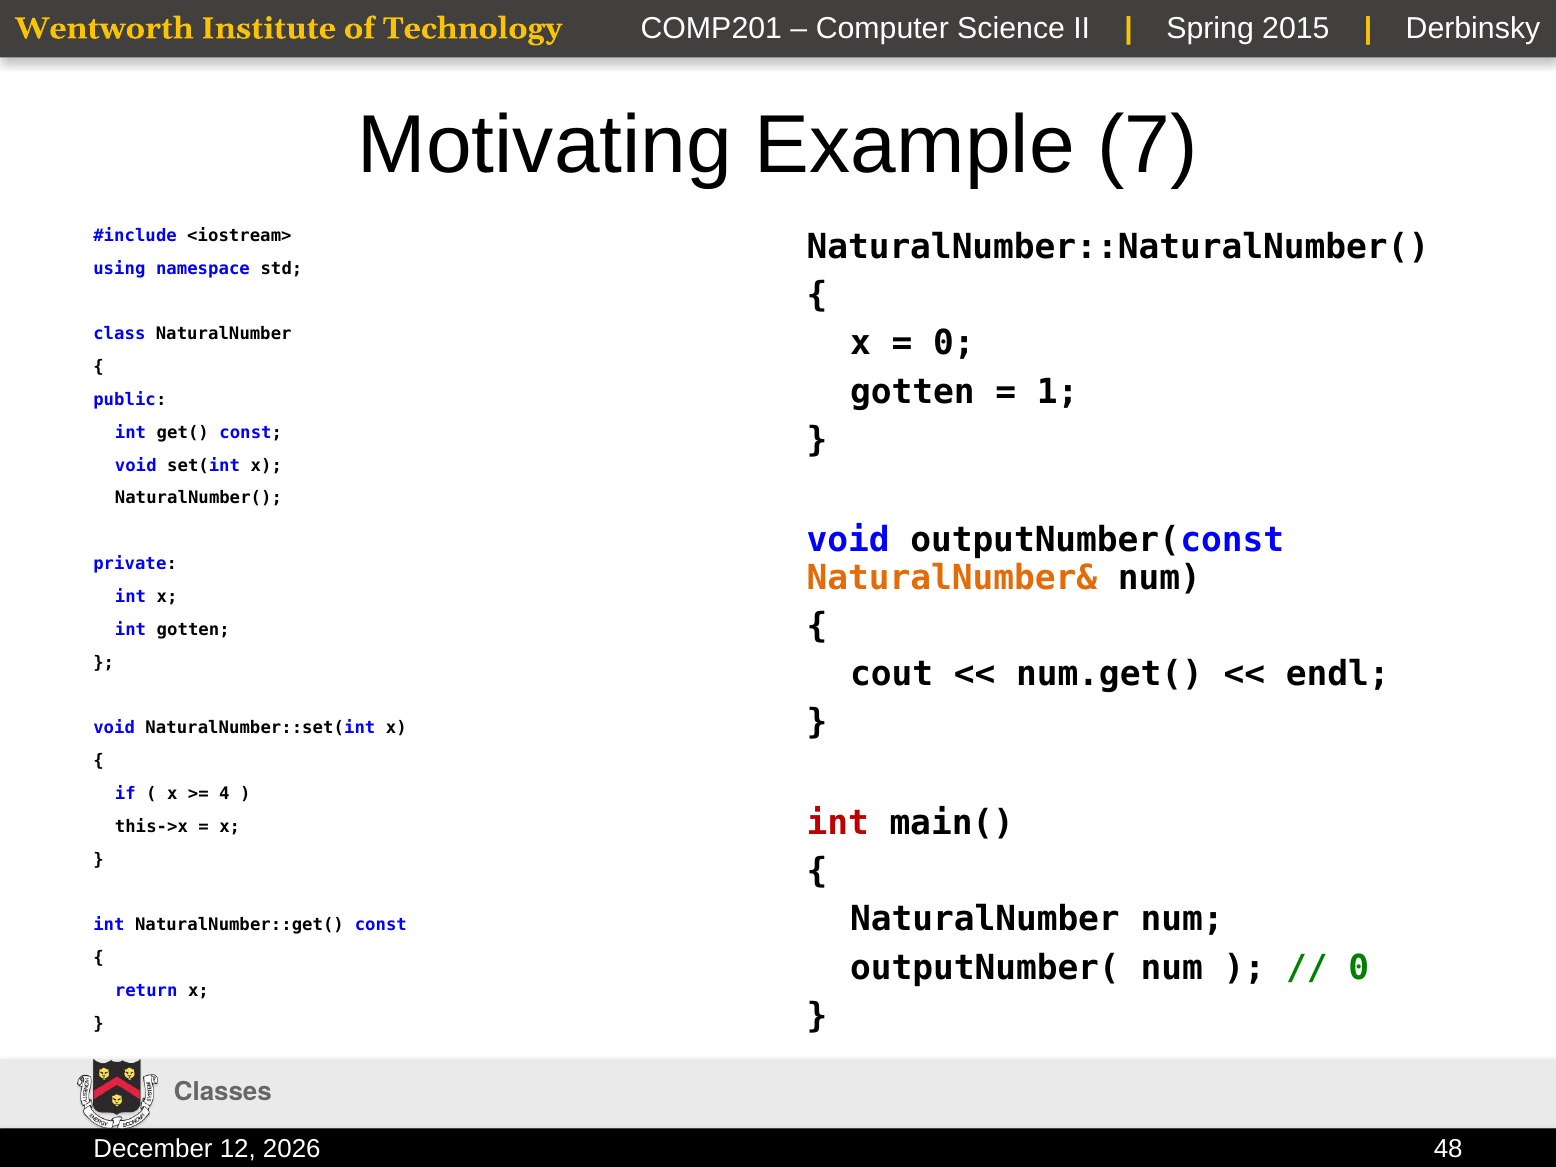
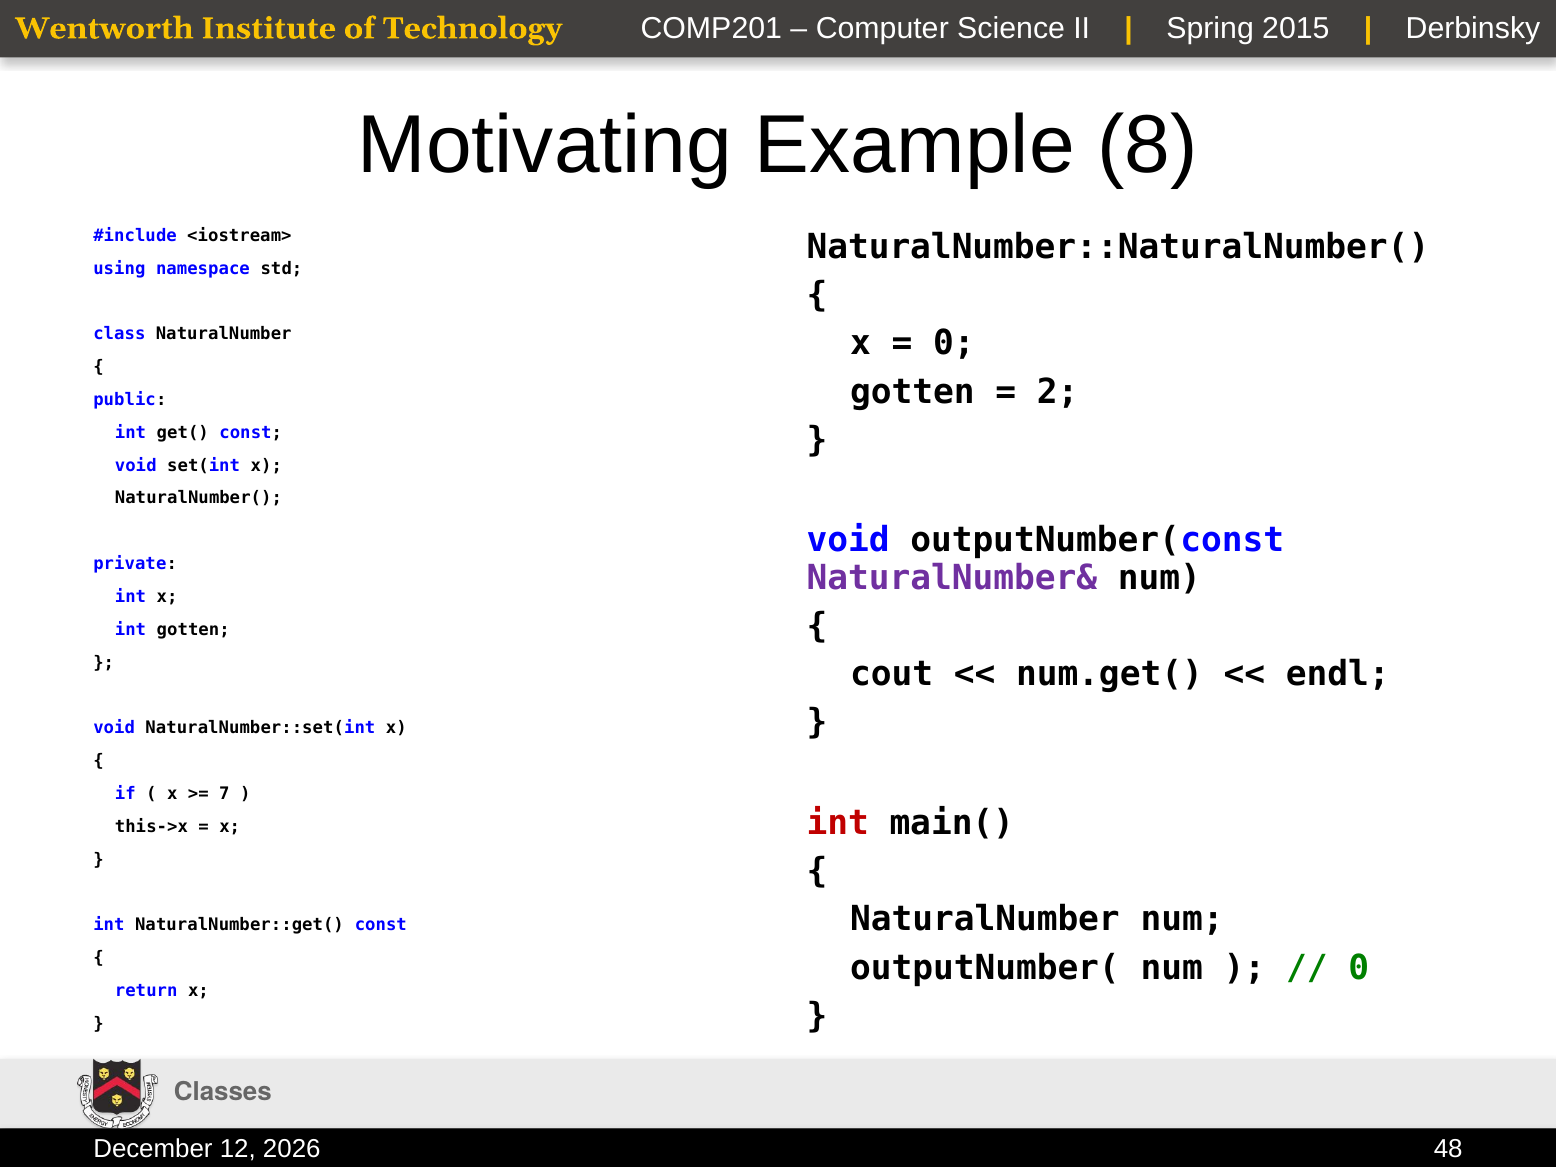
7: 7 -> 8
1: 1 -> 2
NaturalNumber& colour: orange -> purple
4: 4 -> 7
